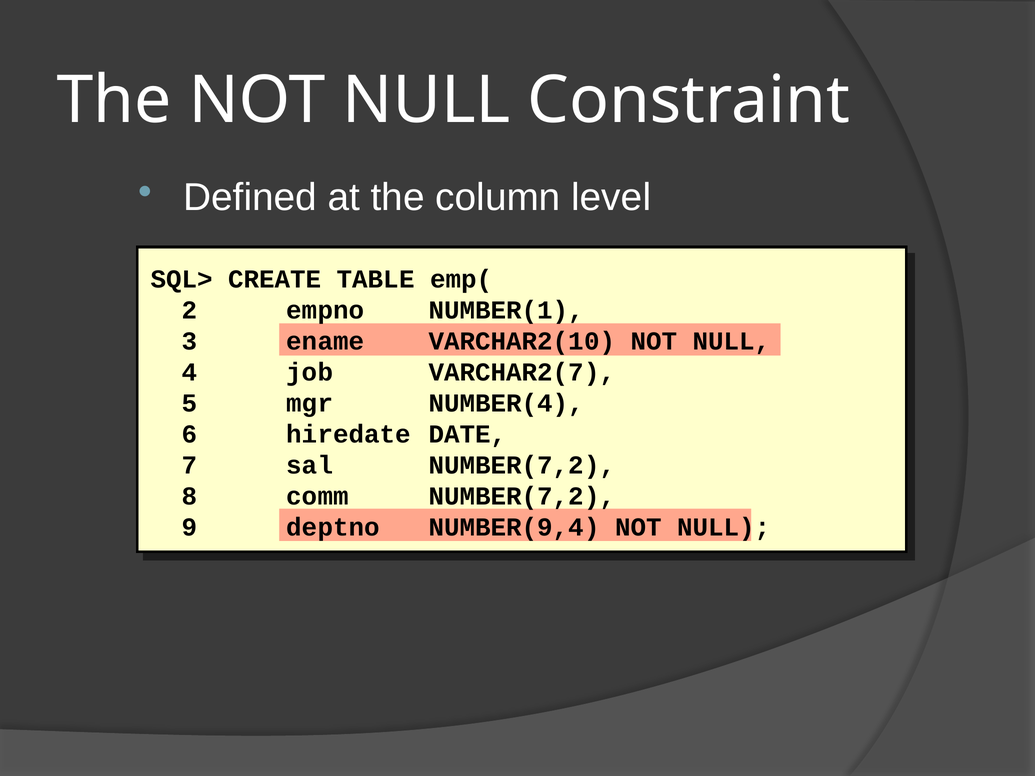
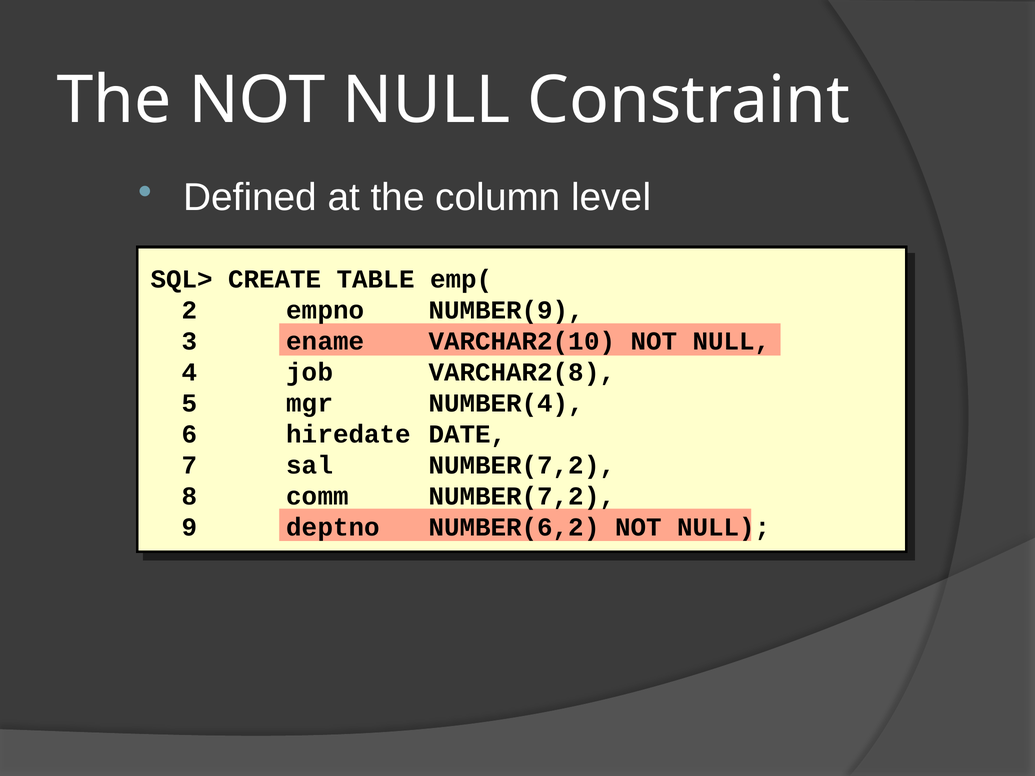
NUMBER(1: NUMBER(1 -> NUMBER(9
VARCHAR2(7: VARCHAR2(7 -> VARCHAR2(8
NUMBER(9,4: NUMBER(9,4 -> NUMBER(6,2
